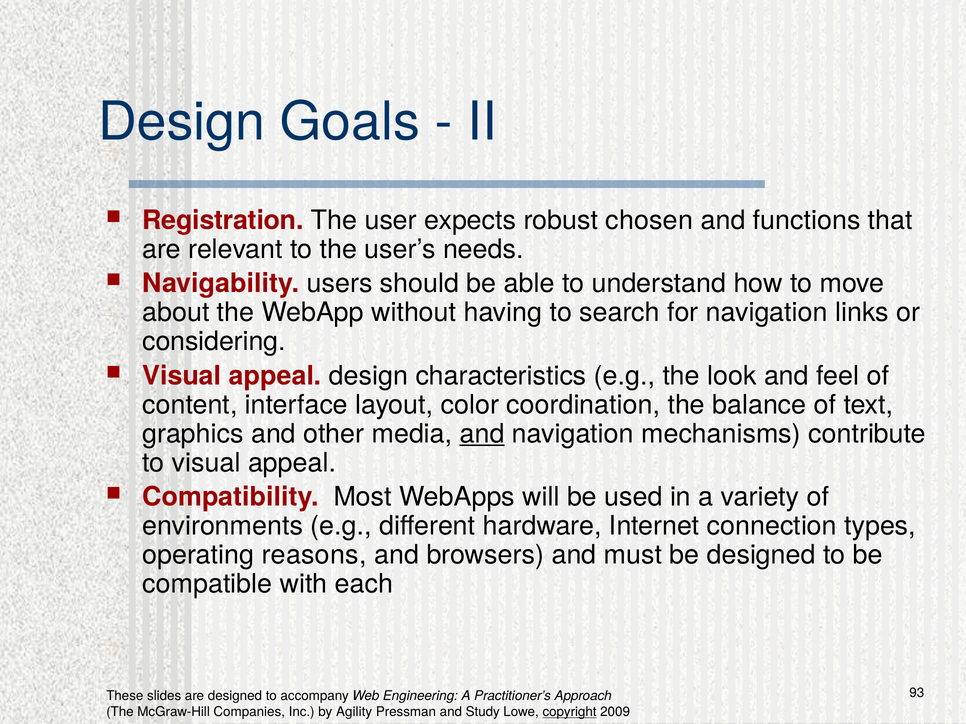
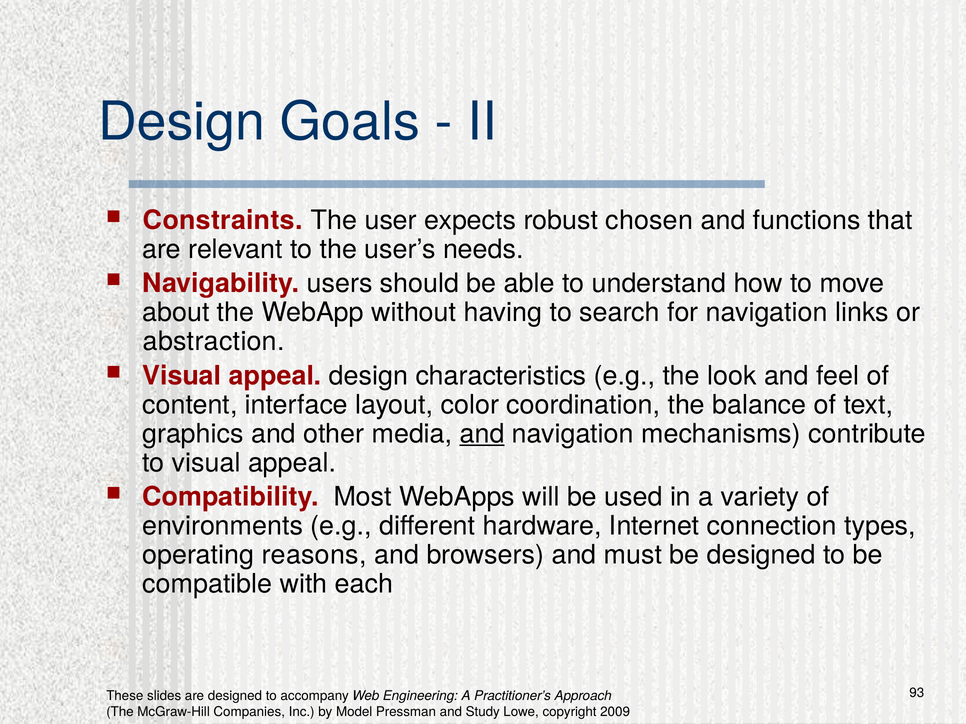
Registration: Registration -> Constraints
considering: considering -> abstraction
Agility: Agility -> Model
copyright underline: present -> none
